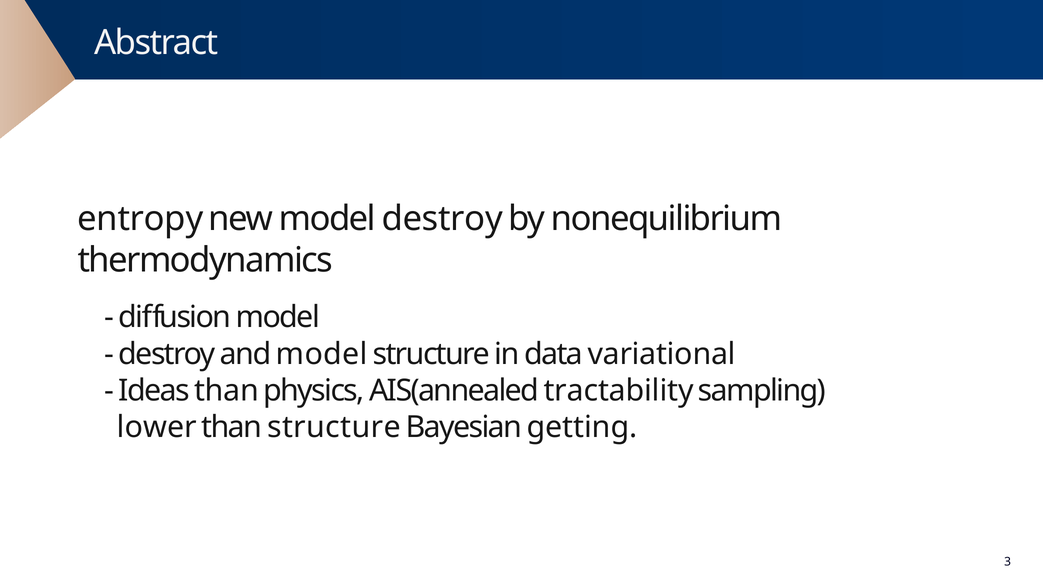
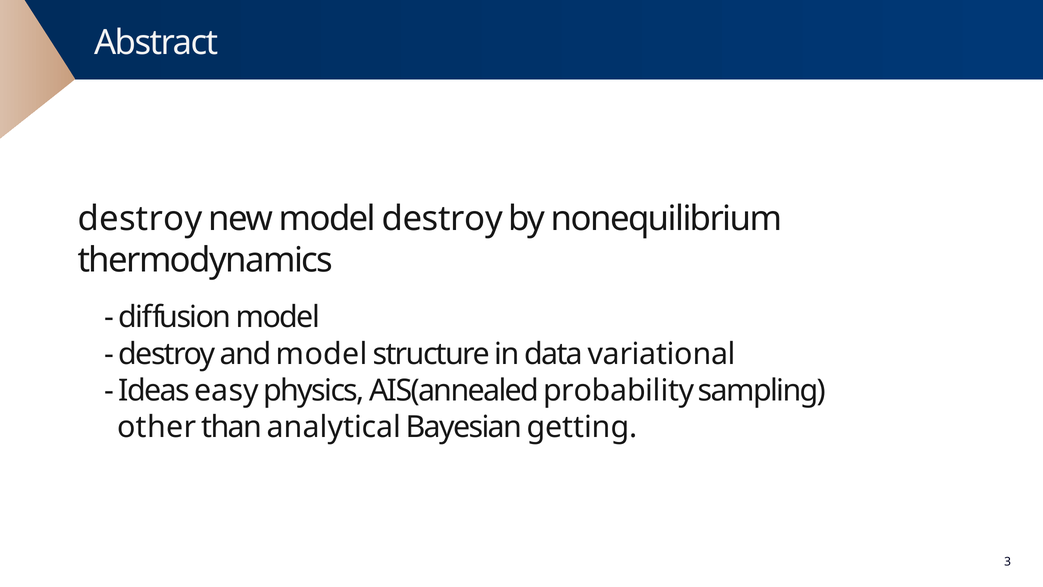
entropy at (140, 218): entropy -> destroy
Ideas than: than -> easy
tractability: tractability -> probability
lower: lower -> other
than structure: structure -> analytical
